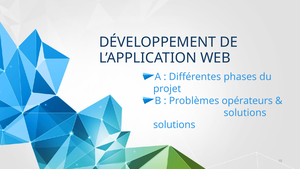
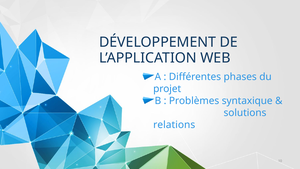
opérateurs: opérateurs -> syntaxique
solutions at (174, 125): solutions -> relations
